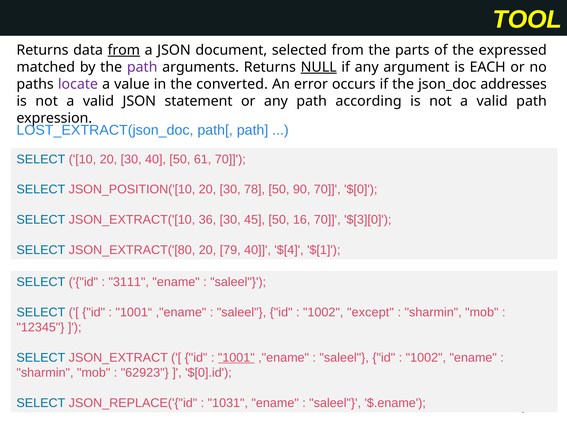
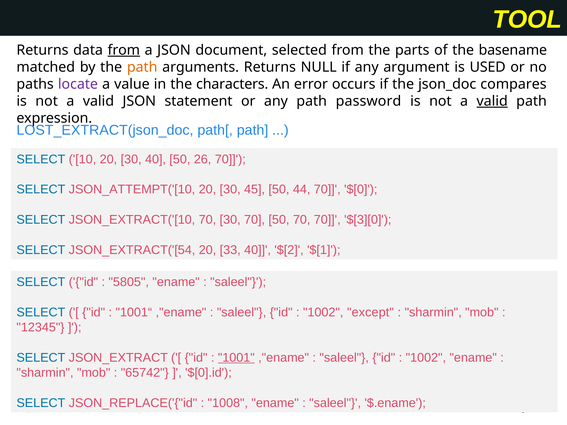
expressed: expressed -> basename
path at (142, 67) colour: purple -> orange
NULL underline: present -> none
EACH: EACH -> USED
converted: converted -> characters
addresses: addresses -> compares
according: according -> password
valid at (492, 101) underline: none -> present
61: 61 -> 26
JSON_POSITION('[10: JSON_POSITION('[10 -> JSON_ATTEMPT('[10
78: 78 -> 45
90: 90 -> 44
JSON_EXTRACT('[10 36: 36 -> 70
30 45: 45 -> 70
50 16: 16 -> 70
JSON_EXTRACT('[80: JSON_EXTRACT('[80 -> JSON_EXTRACT('[54
79: 79 -> 33
$[4: $[4 -> $[2
3111: 3111 -> 5805
62923: 62923 -> 65742
1031: 1031 -> 1008
